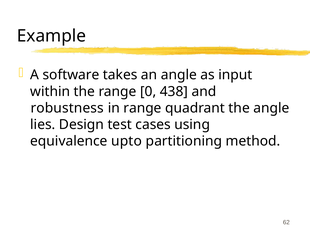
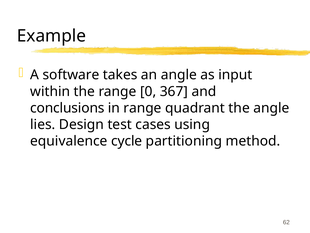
438: 438 -> 367
robustness: robustness -> conclusions
upto: upto -> cycle
